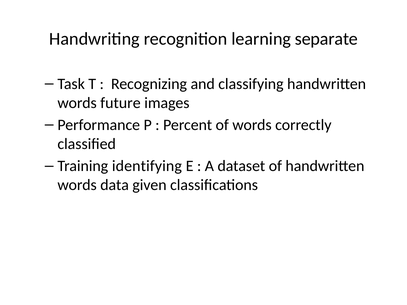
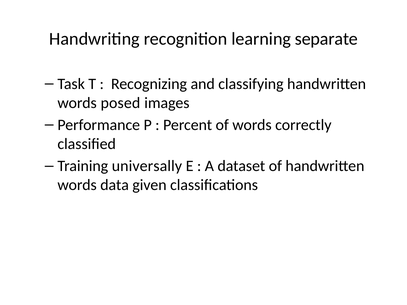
future: future -> posed
identifying: identifying -> universally
